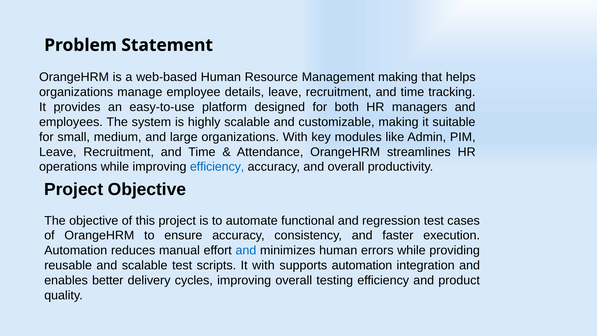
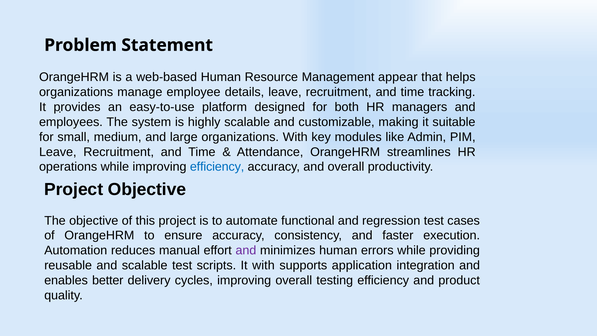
Management making: making -> appear
and at (246, 250) colour: blue -> purple
supports automation: automation -> application
